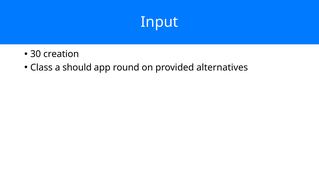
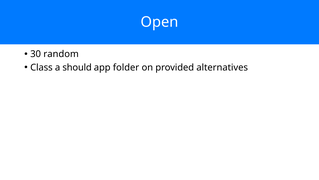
Input: Input -> Open
creation: creation -> random
round: round -> folder
